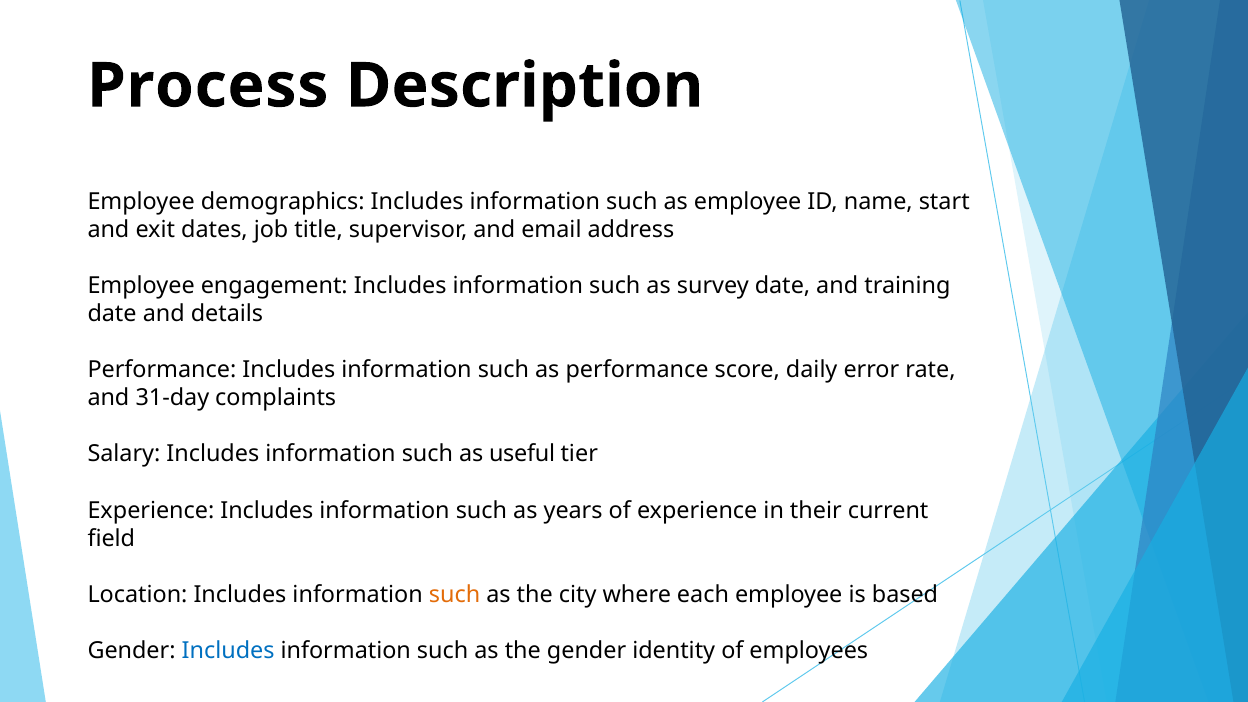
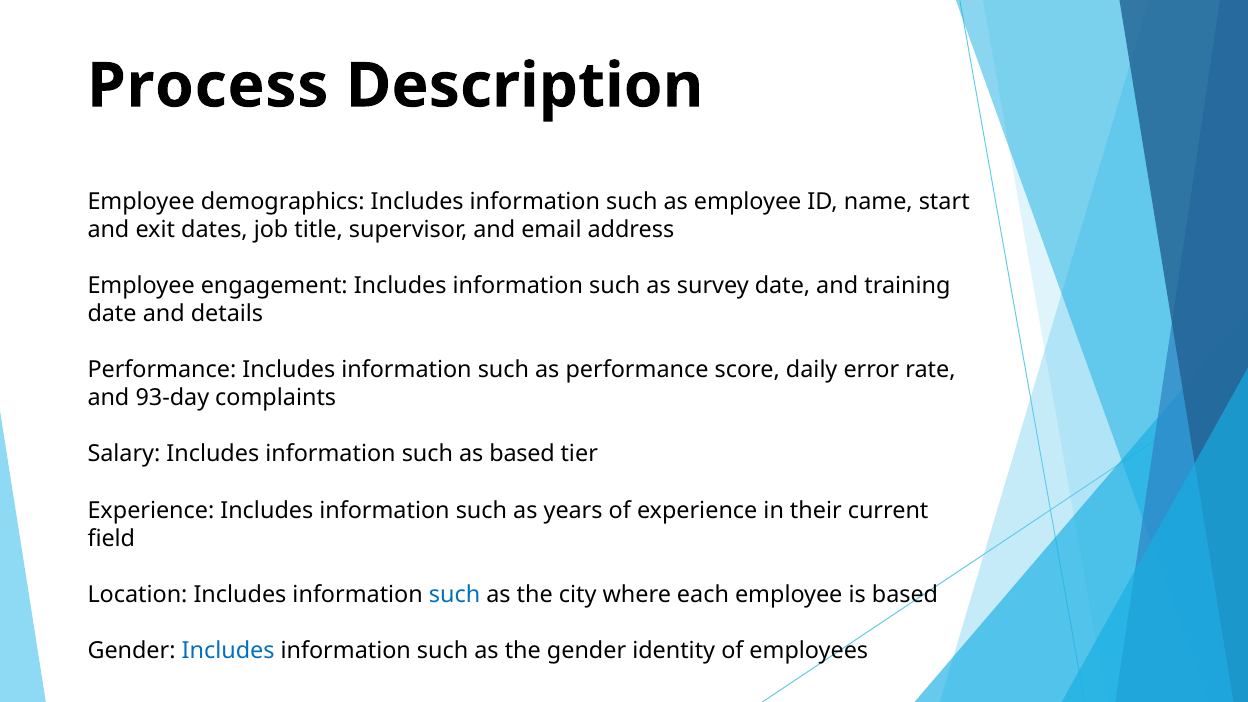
31-day: 31-day -> 93-day
as useful: useful -> based
such at (455, 595) colour: orange -> blue
